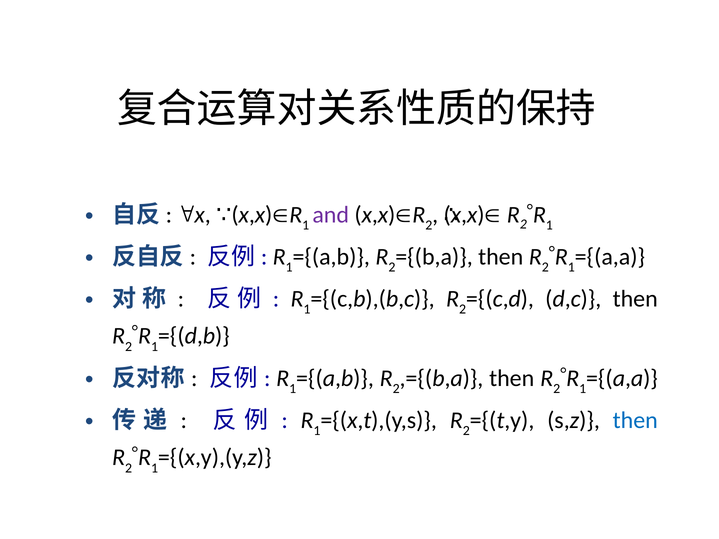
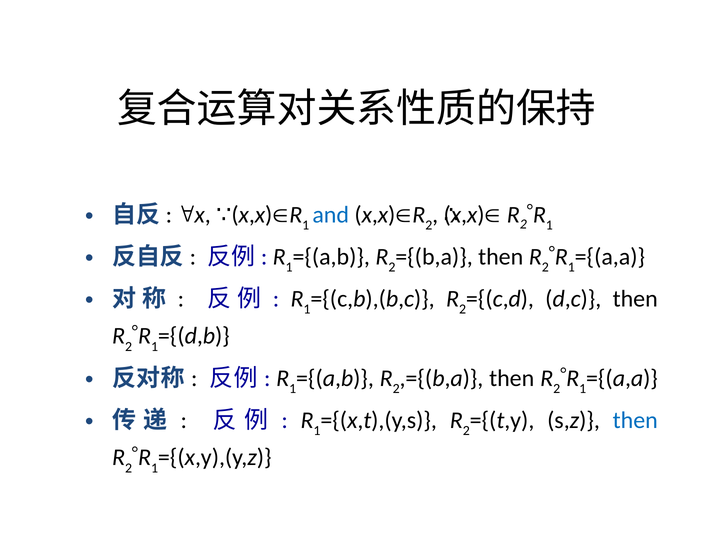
and colour: purple -> blue
